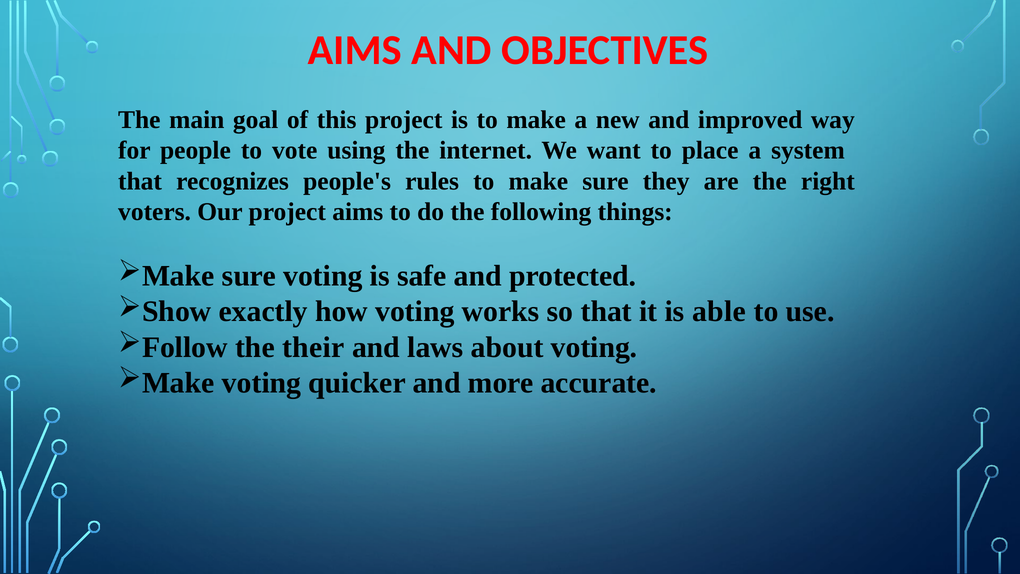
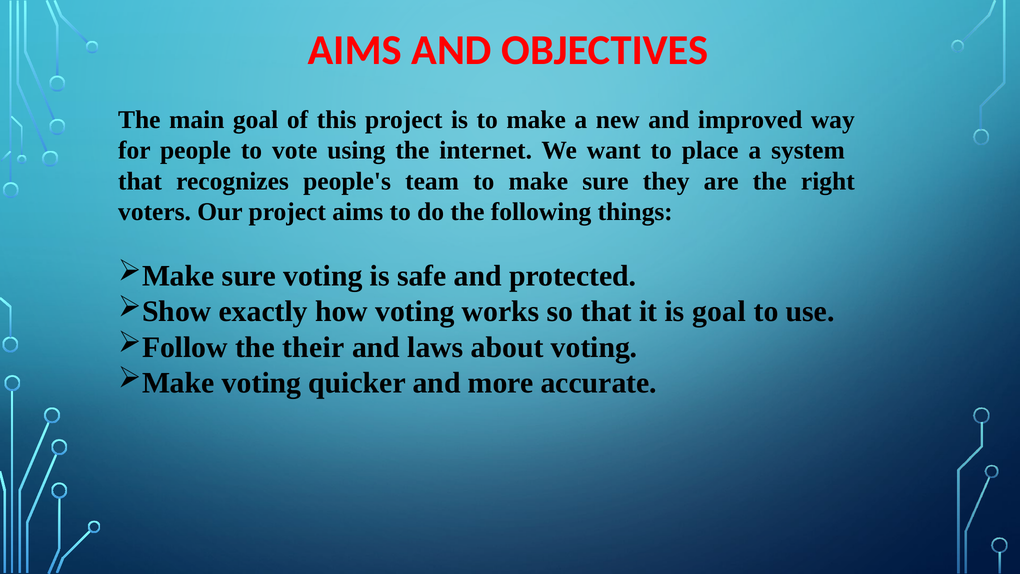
rules: rules -> team
is able: able -> goal
